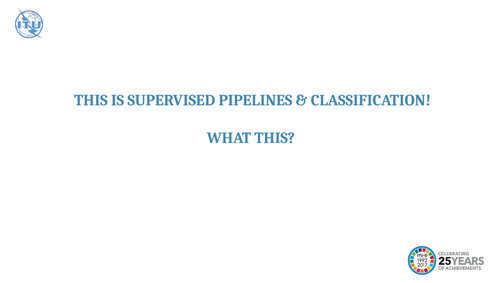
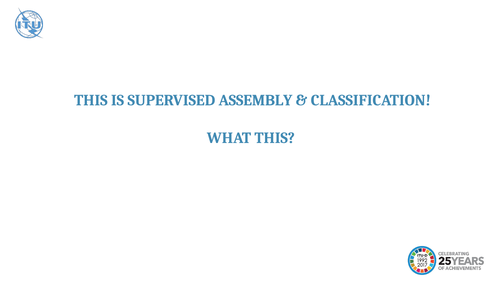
PIPELINES: PIPELINES -> ASSEMBLY
